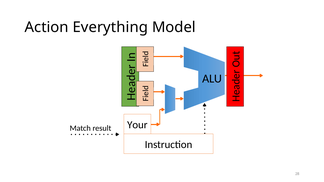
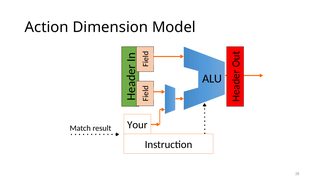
Everything: Everything -> Dimension
